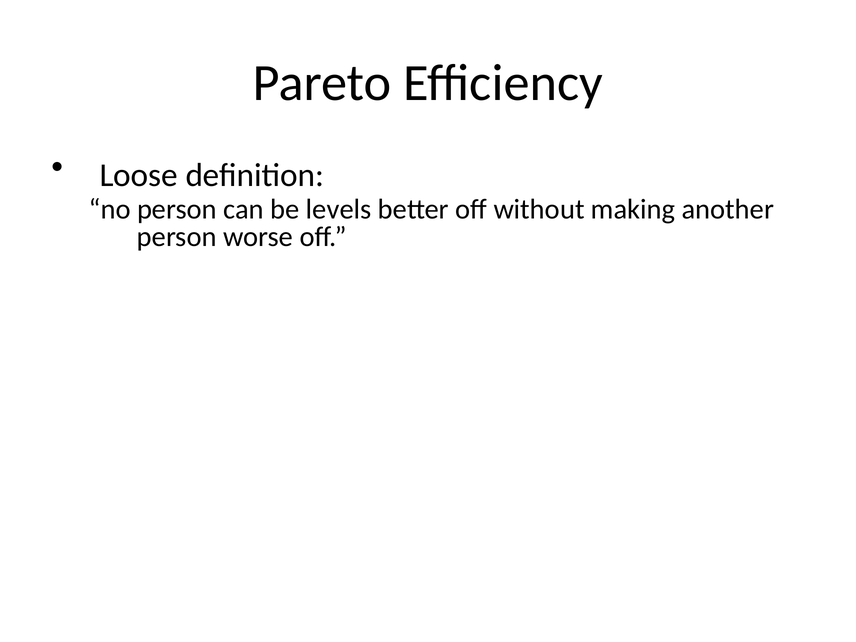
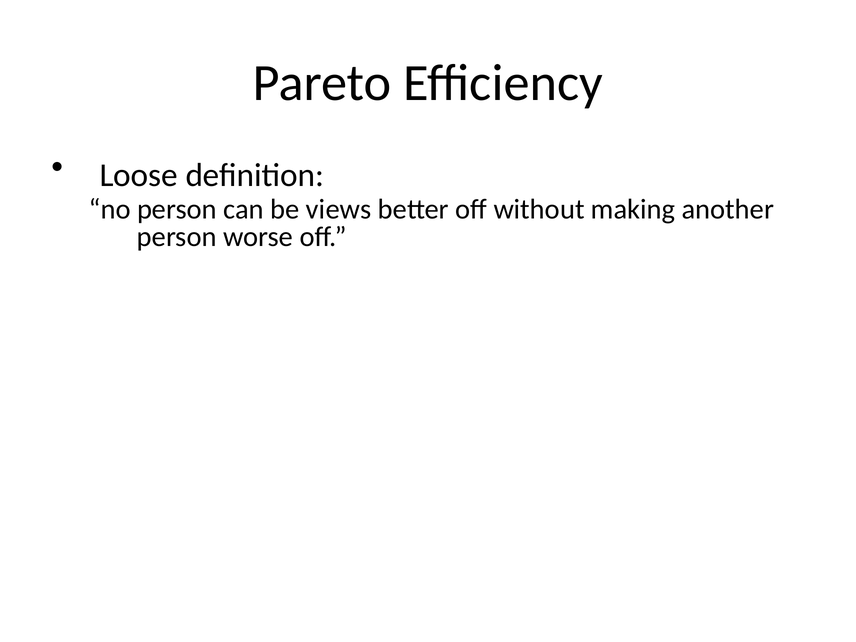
levels: levels -> views
